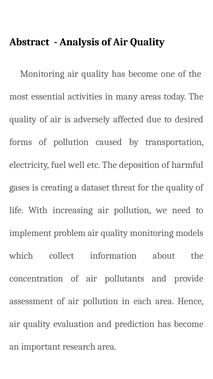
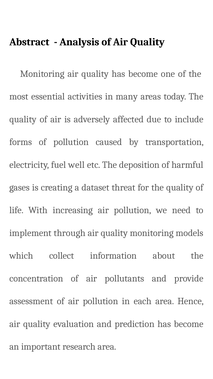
desired: desired -> include
problem: problem -> through
